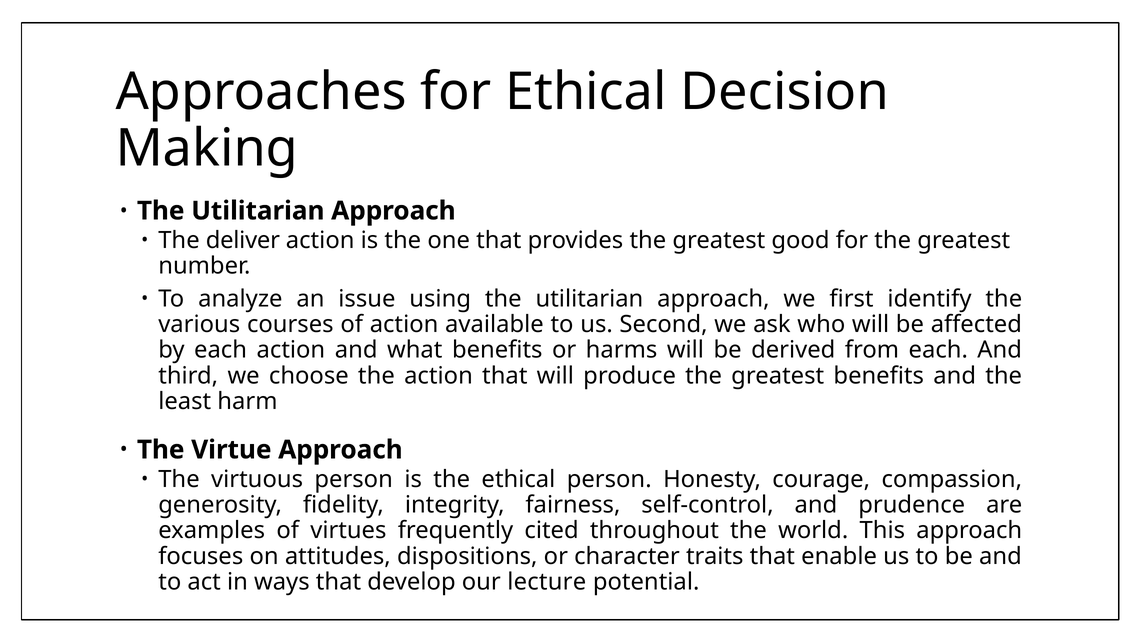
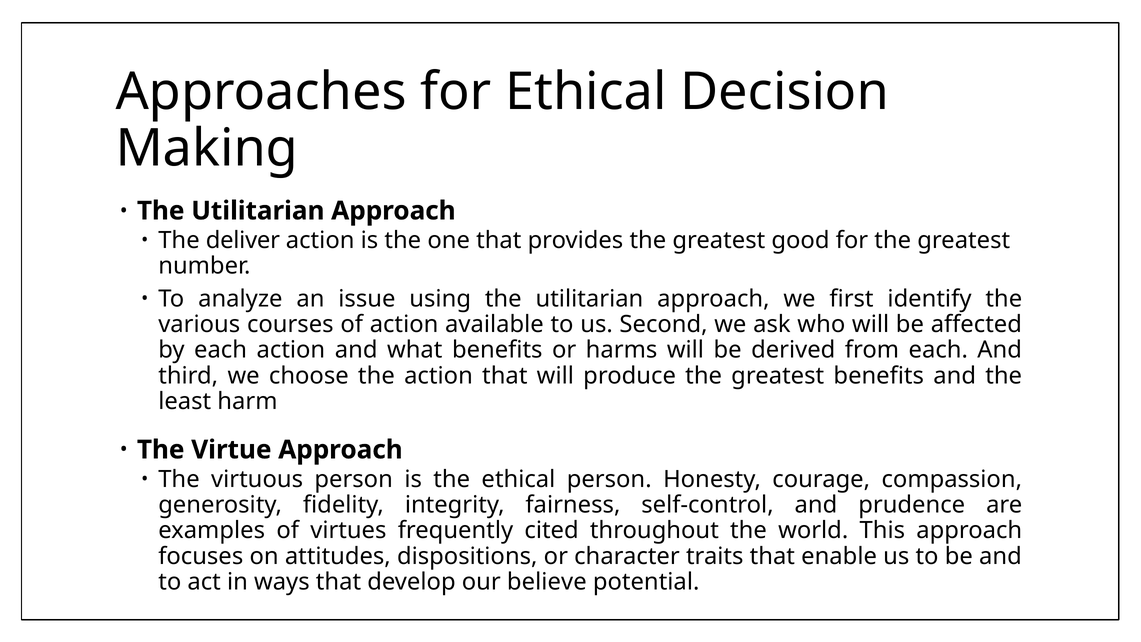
lecture: lecture -> believe
